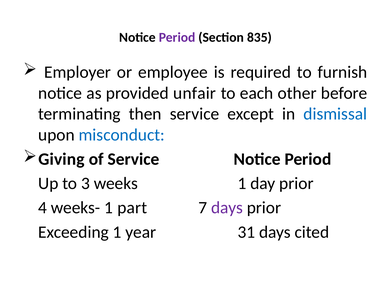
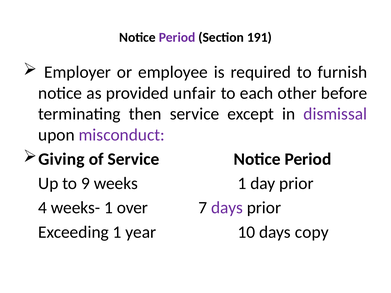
835: 835 -> 191
dismissal colour: blue -> purple
misconduct colour: blue -> purple
3: 3 -> 9
part: part -> over
31: 31 -> 10
cited: cited -> copy
